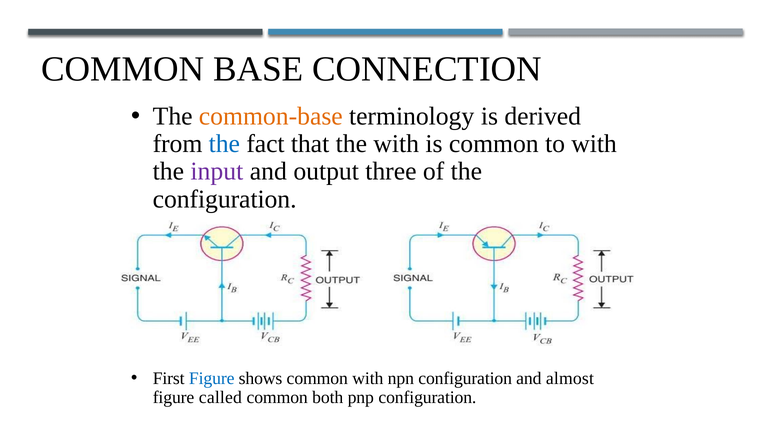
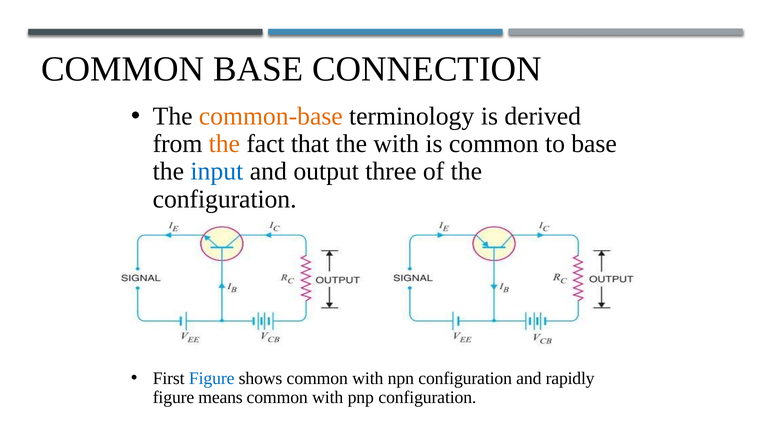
the at (224, 144) colour: blue -> orange
to with: with -> base
input colour: purple -> blue
almost: almost -> rapidly
called: called -> means
both at (328, 398): both -> with
